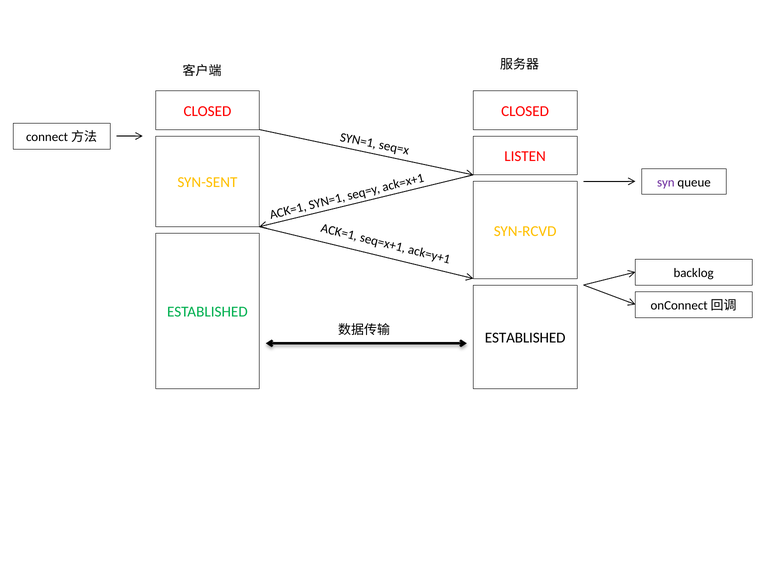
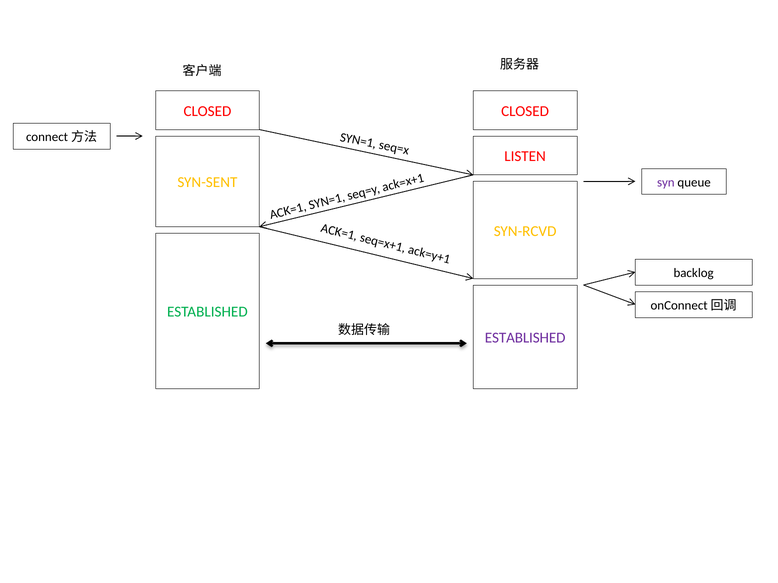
ESTABLISHED at (525, 338) colour: black -> purple
